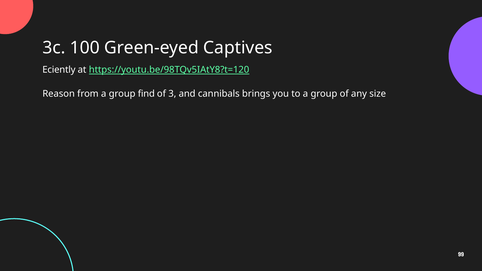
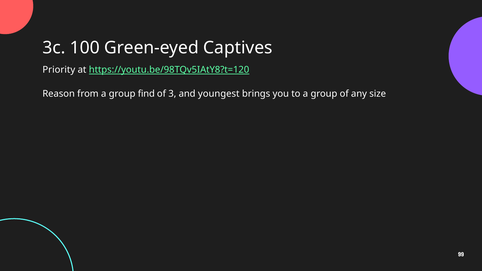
Eciently: Eciently -> Priority
cannibals: cannibals -> youngest
